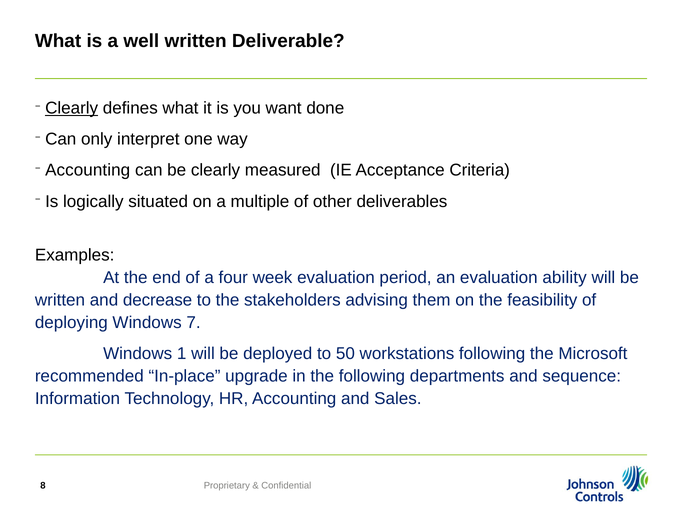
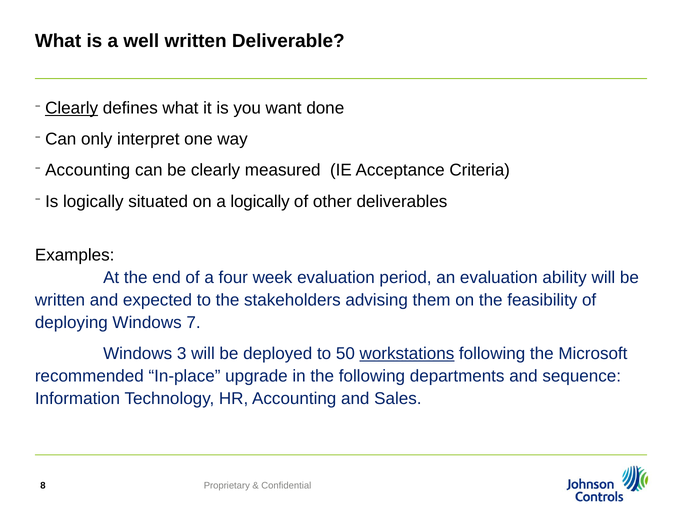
a multiple: multiple -> logically
decrease: decrease -> expected
1: 1 -> 3
workstations underline: none -> present
